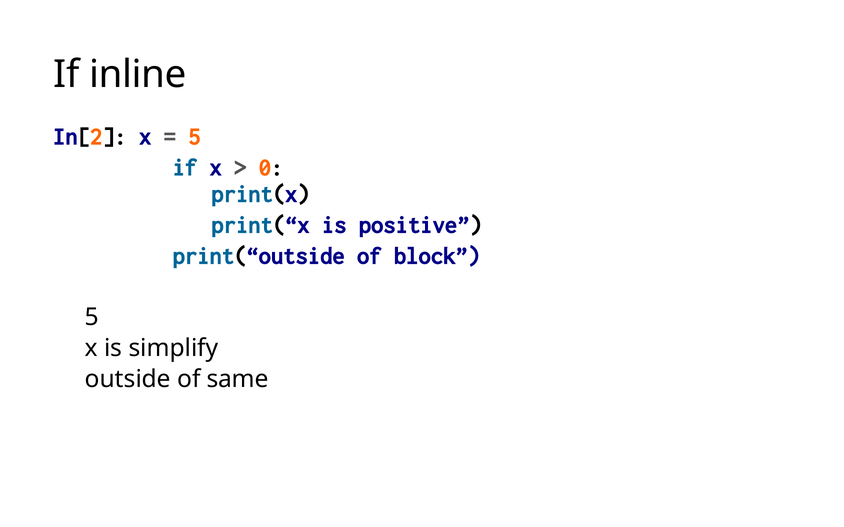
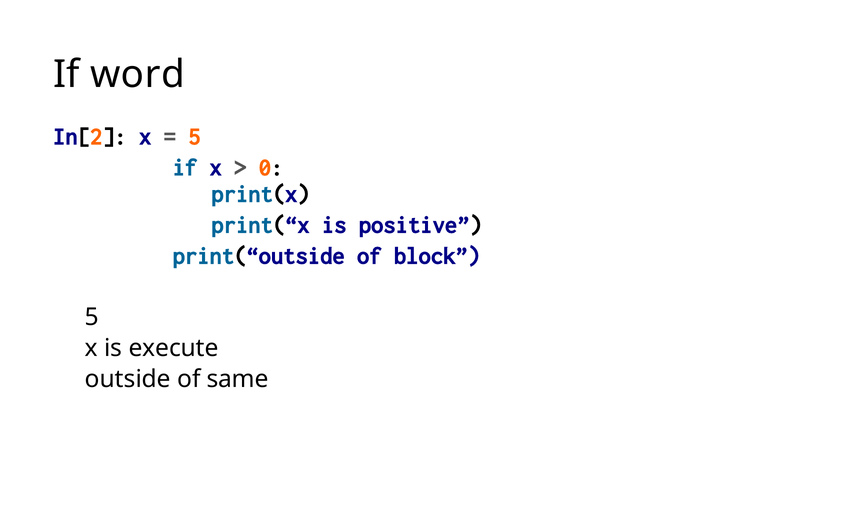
inline: inline -> word
simplify: simplify -> execute
